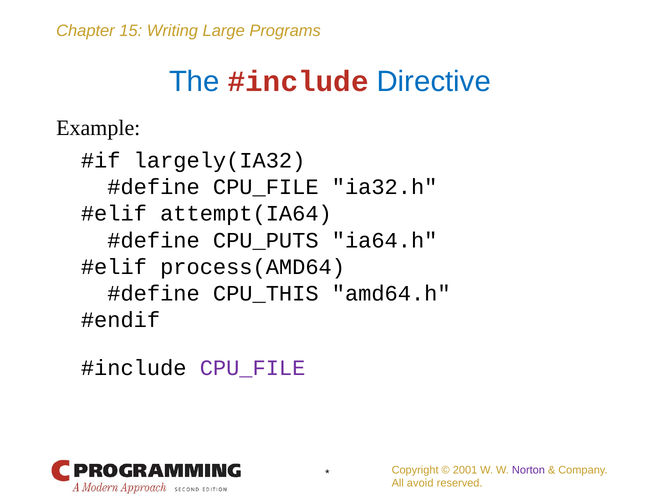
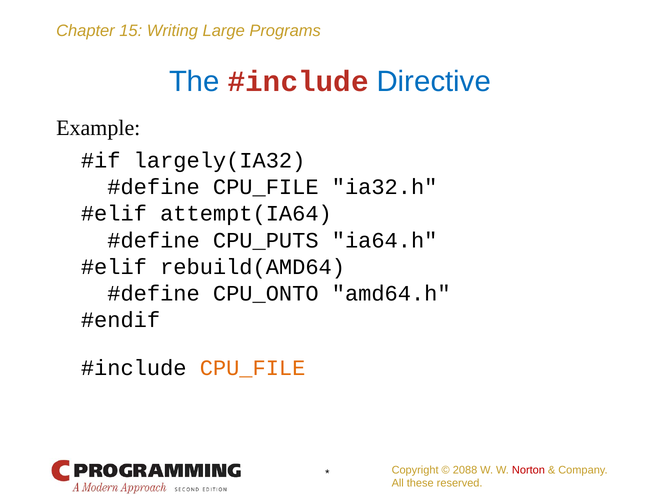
process(AMD64: process(AMD64 -> rebuild(AMD64
CPU_THIS: CPU_THIS -> CPU_ONTO
CPU_FILE at (253, 368) colour: purple -> orange
2001: 2001 -> 2088
Norton colour: purple -> red
avoid: avoid -> these
